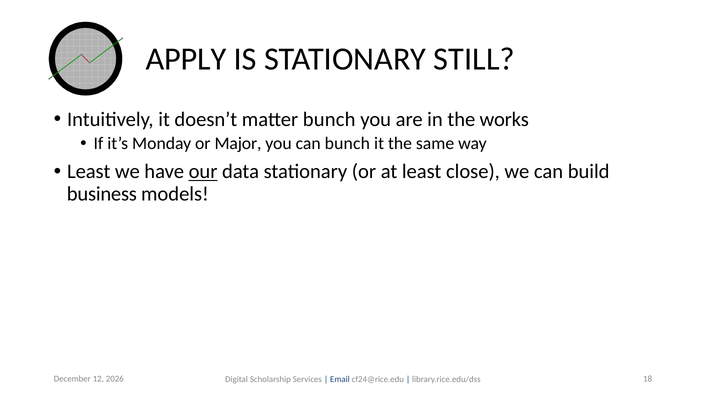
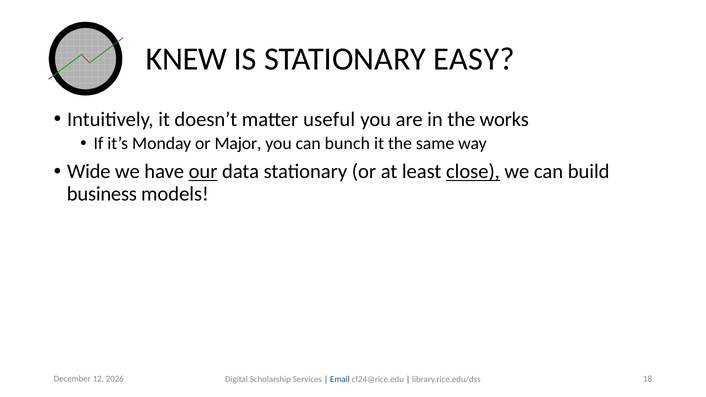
APPLY: APPLY -> KNEW
STILL: STILL -> EASY
matter bunch: bunch -> useful
Least at (89, 172): Least -> Wide
close underline: none -> present
